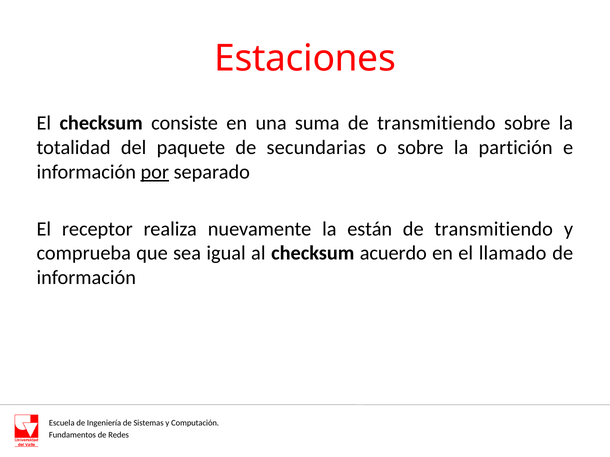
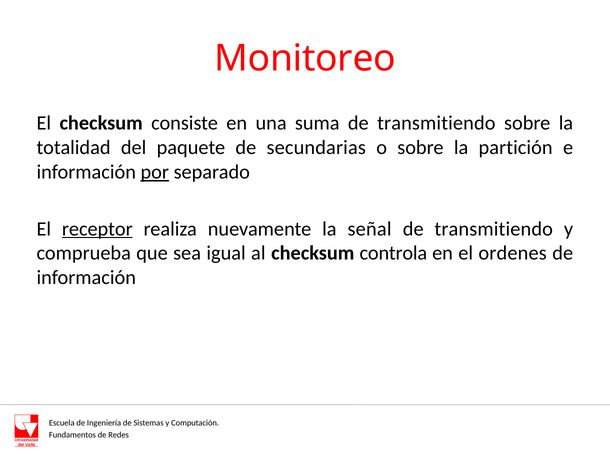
Estaciones: Estaciones -> Monitoreo
receptor underline: none -> present
están: están -> señal
acuerdo: acuerdo -> controla
llamado: llamado -> ordenes
